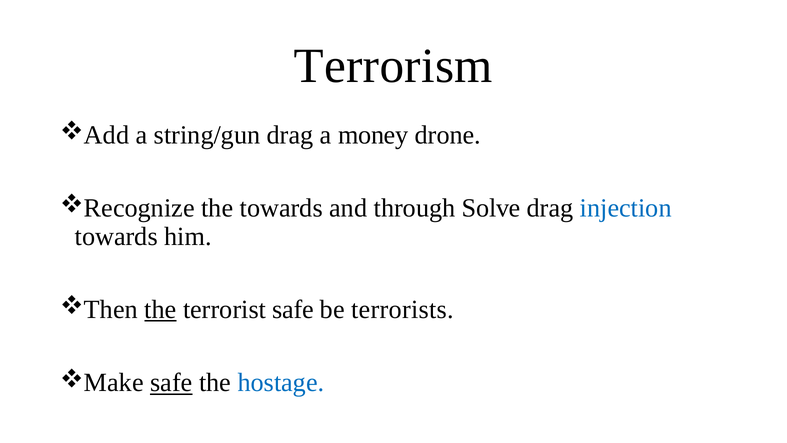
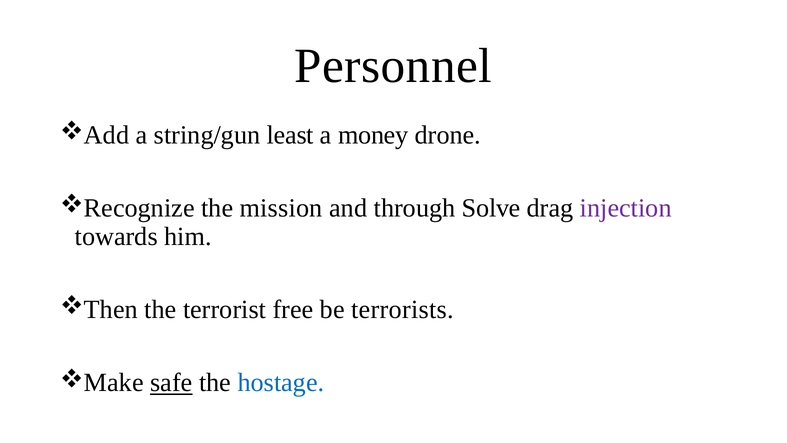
Terrorism: Terrorism -> Personnel
string/gun drag: drag -> least
the towards: towards -> mission
injection colour: blue -> purple
the at (160, 309) underline: present -> none
terrorist safe: safe -> free
